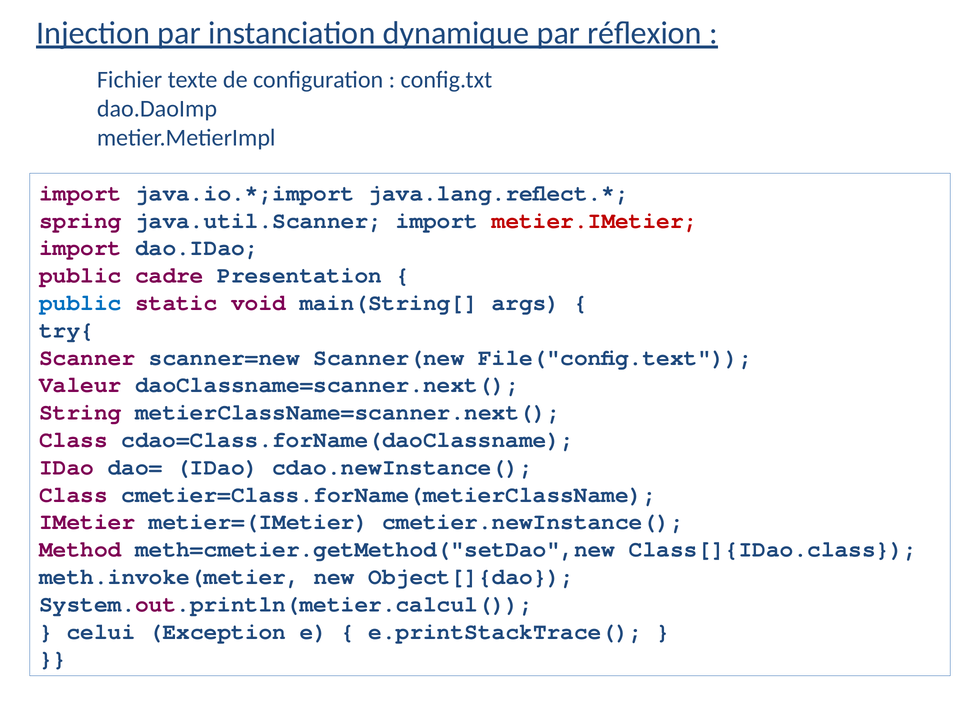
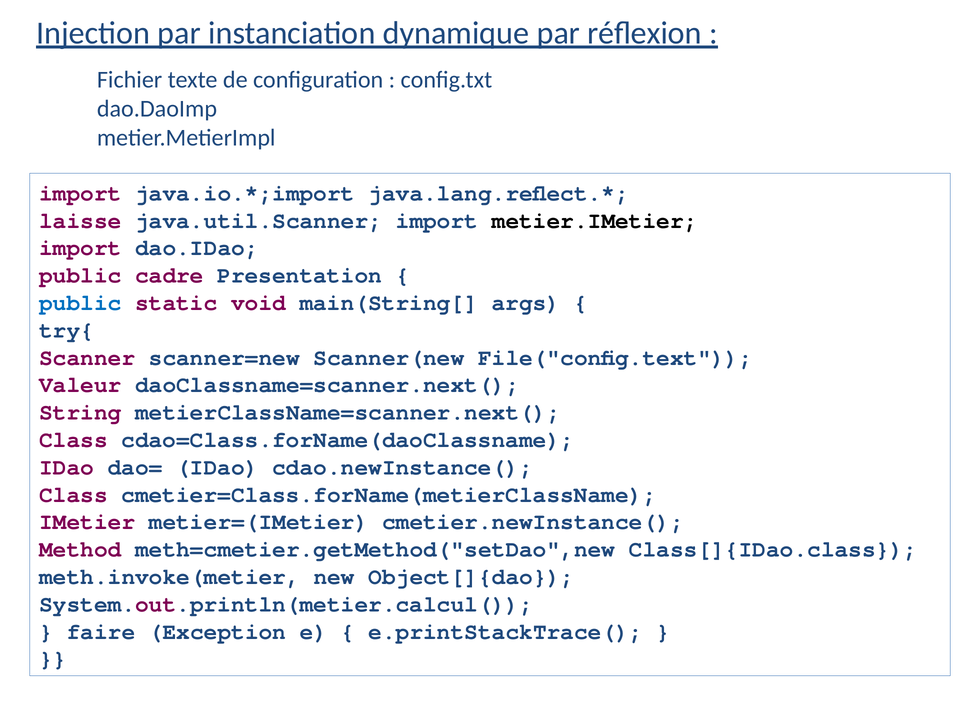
spring: spring -> laisse
metier.IMetier colour: red -> black
celui: celui -> faire
